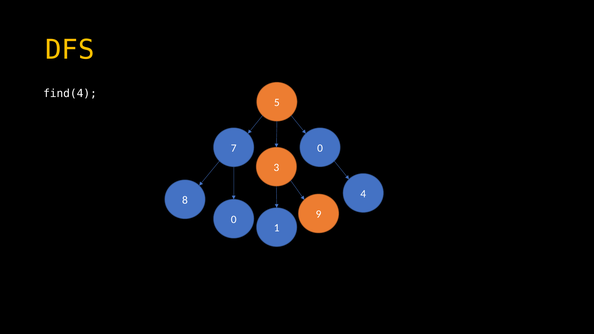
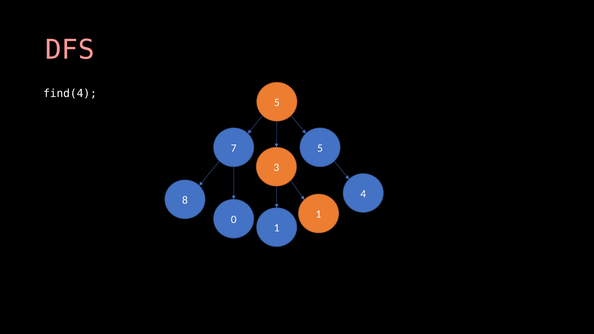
DFS colour: yellow -> pink
7 0: 0 -> 5
0 9: 9 -> 1
